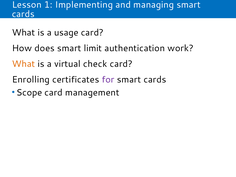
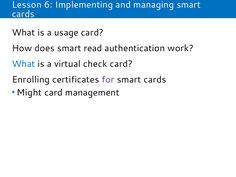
1: 1 -> 6
limit: limit -> read
What at (23, 64) colour: orange -> blue
Scope: Scope -> Might
